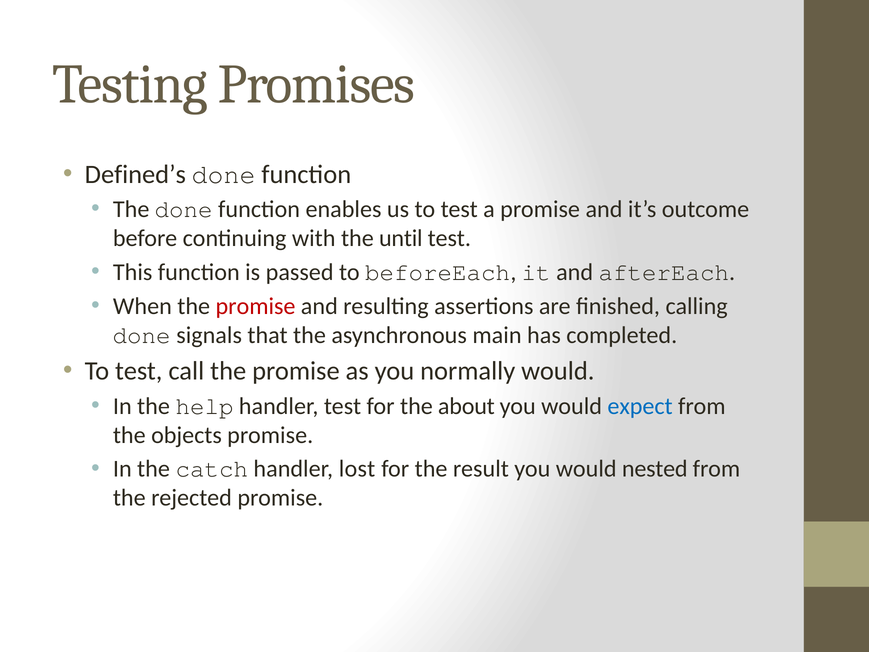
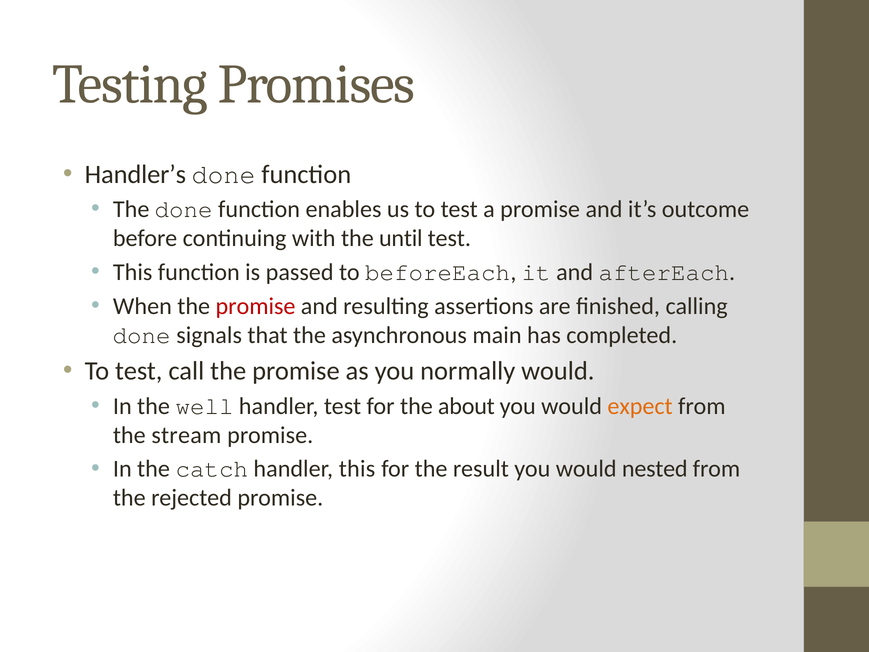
Defined’s: Defined’s -> Handler’s
help: help -> well
expect colour: blue -> orange
objects: objects -> stream
handler lost: lost -> this
